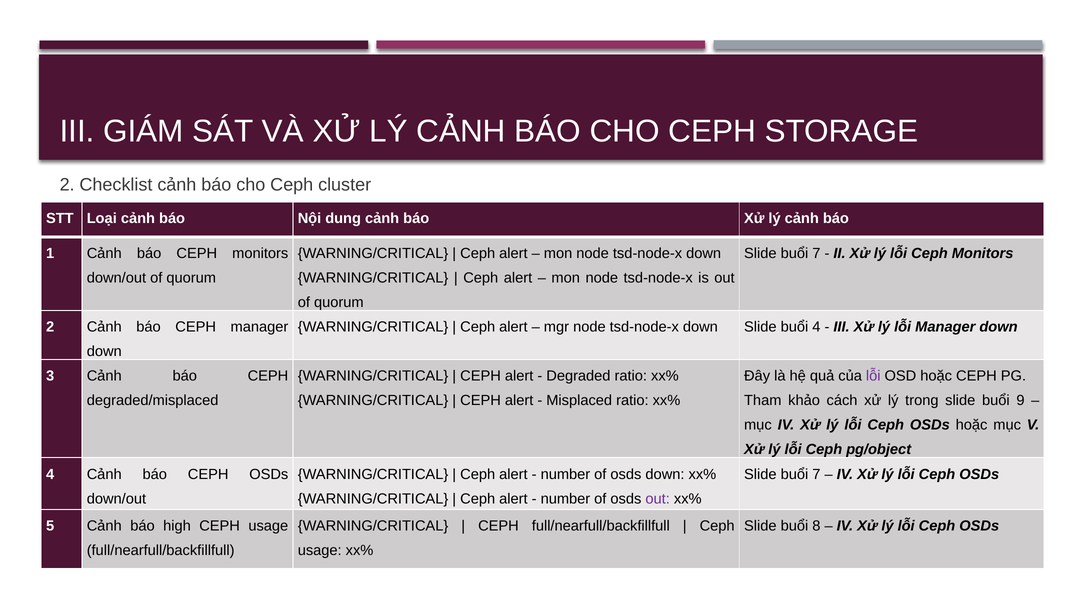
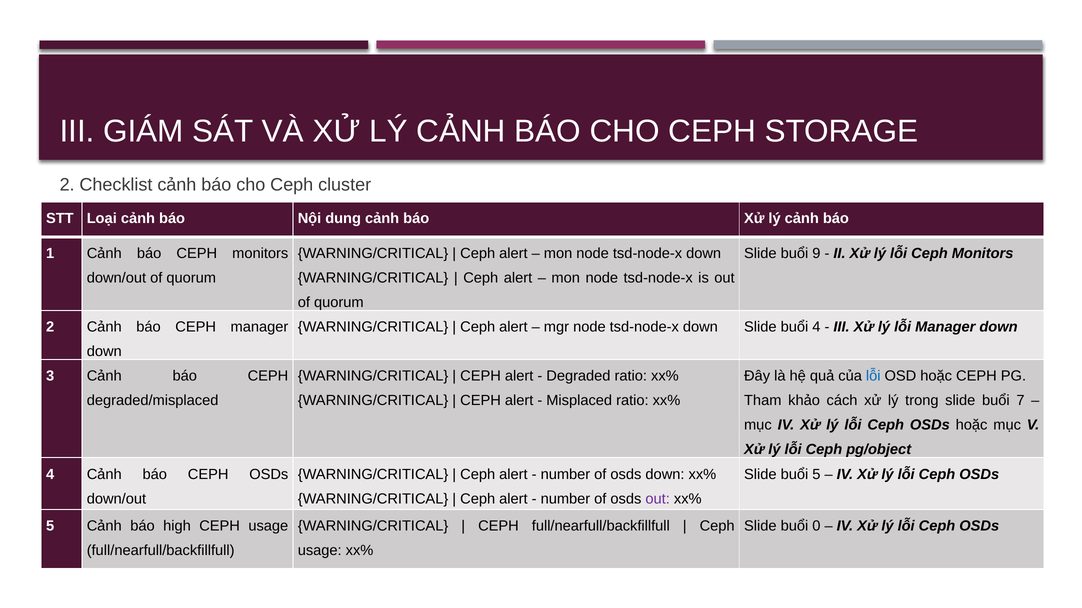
7 at (816, 254): 7 -> 9
lỗi at (873, 376) colour: purple -> blue
9: 9 -> 7
7 at (816, 475): 7 -> 5
8: 8 -> 0
